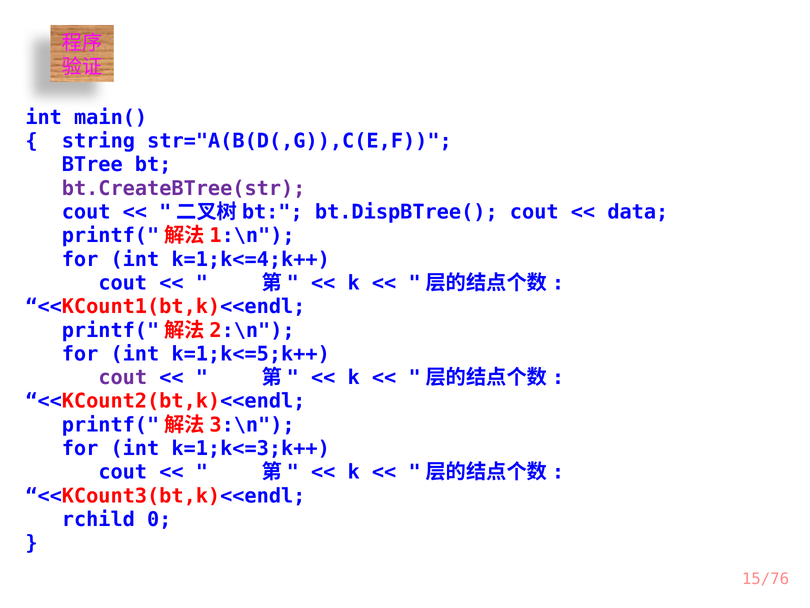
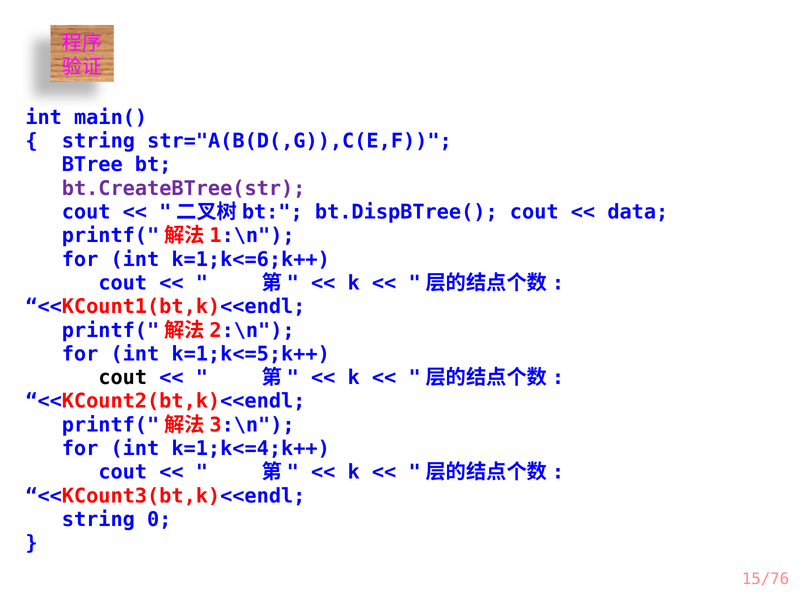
k=1;k<=4;k++: k=1;k<=4;k++ -> k=1;k<=6;k++
cout at (123, 377) colour: purple -> black
k=1;k<=3;k++: k=1;k<=3;k++ -> k=1;k<=4;k++
rchild at (98, 519): rchild -> string
